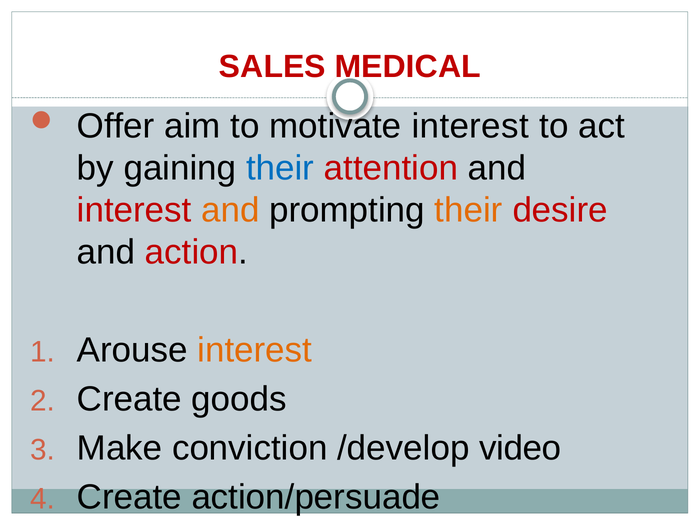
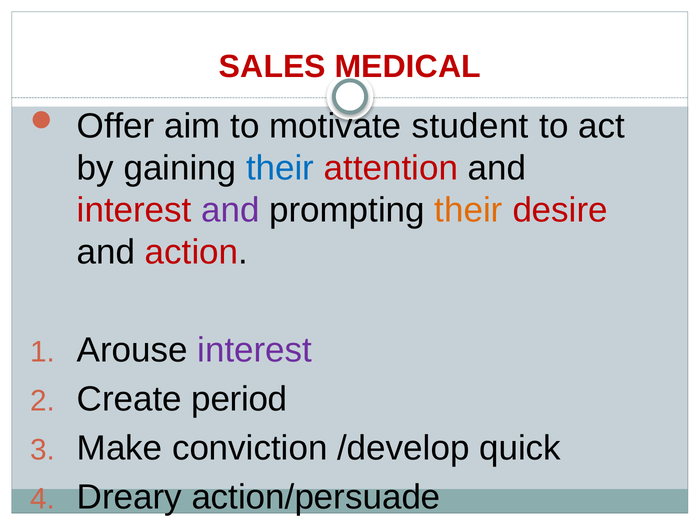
motivate interest: interest -> student
and at (230, 210) colour: orange -> purple
interest at (255, 350) colour: orange -> purple
goods: goods -> period
video: video -> quick
Create at (129, 497): Create -> Dreary
